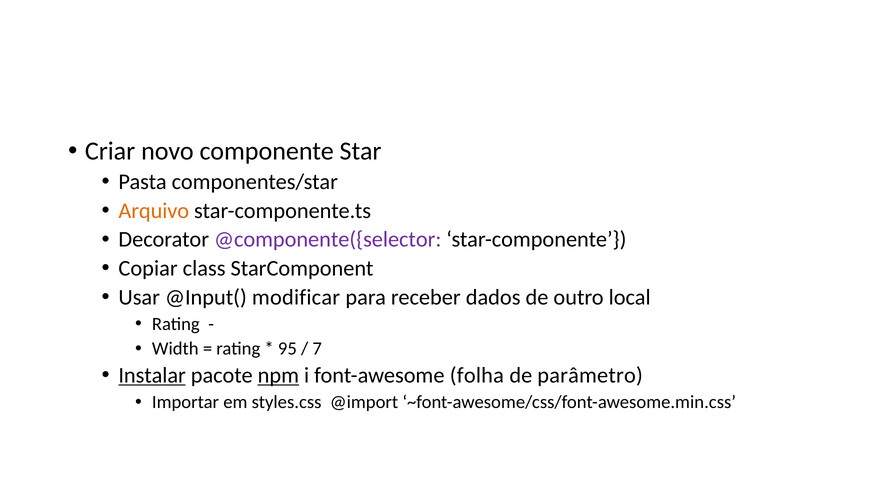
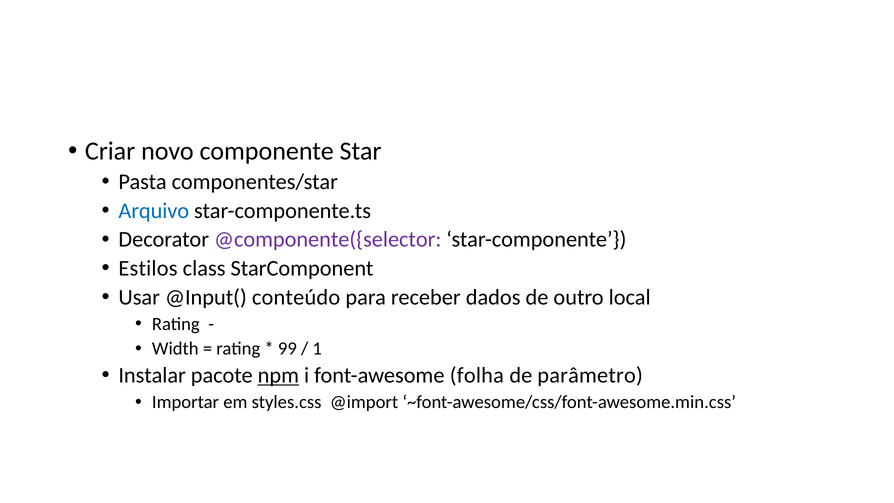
Arquivo colour: orange -> blue
Copiar: Copiar -> Estilos
modificar: modificar -> conteúdo
95: 95 -> 99
7: 7 -> 1
Instalar underline: present -> none
